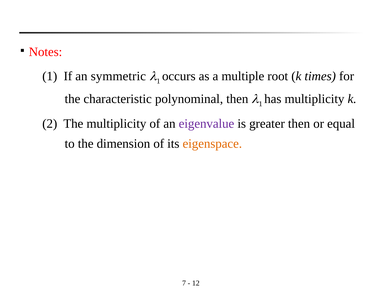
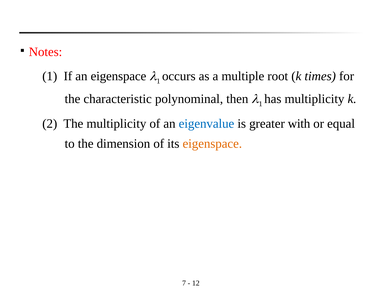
an symmetric: symmetric -> eigenspace
eigenvalue colour: purple -> blue
greater then: then -> with
